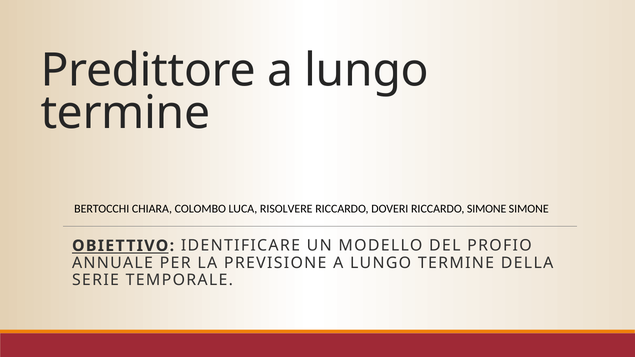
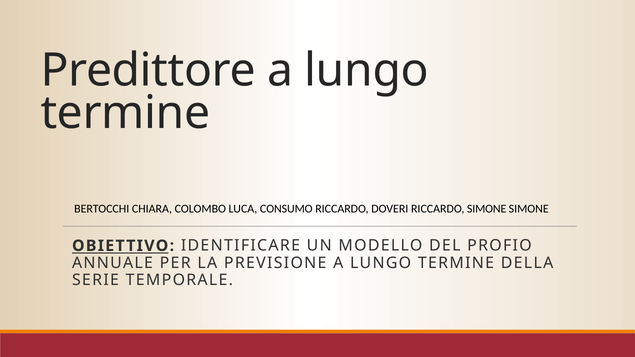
RISOLVERE: RISOLVERE -> CONSUMO
